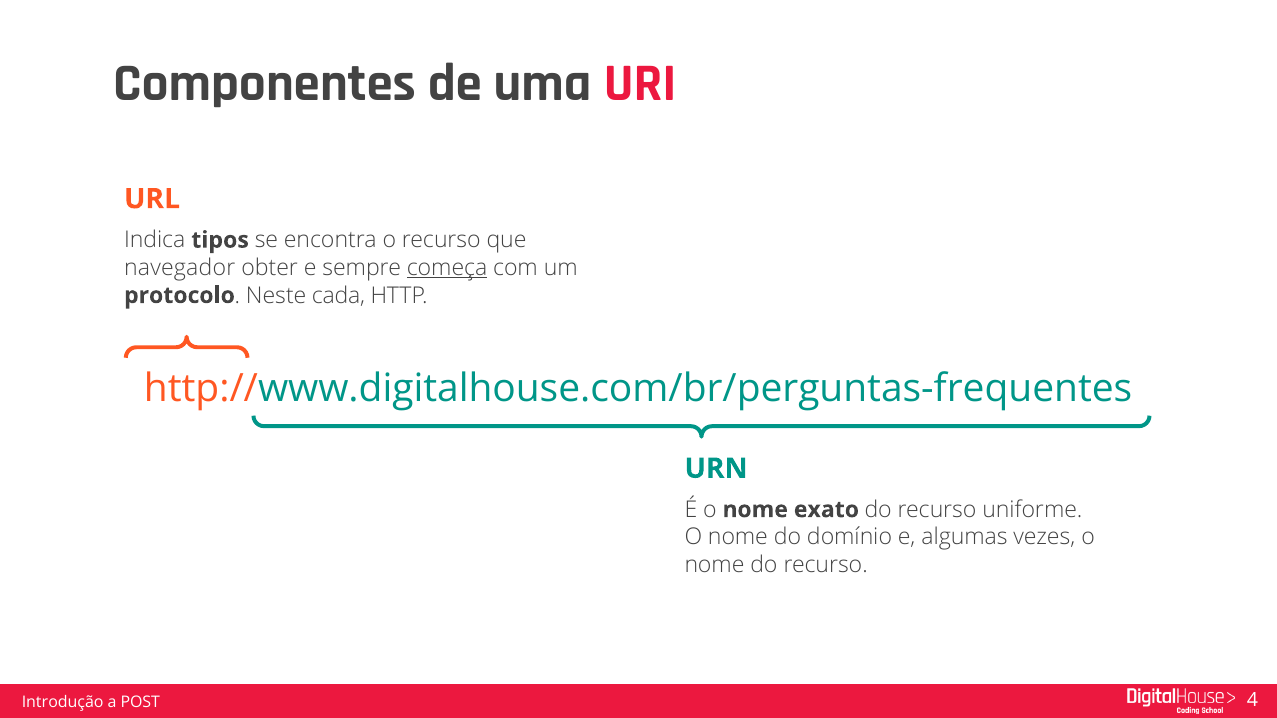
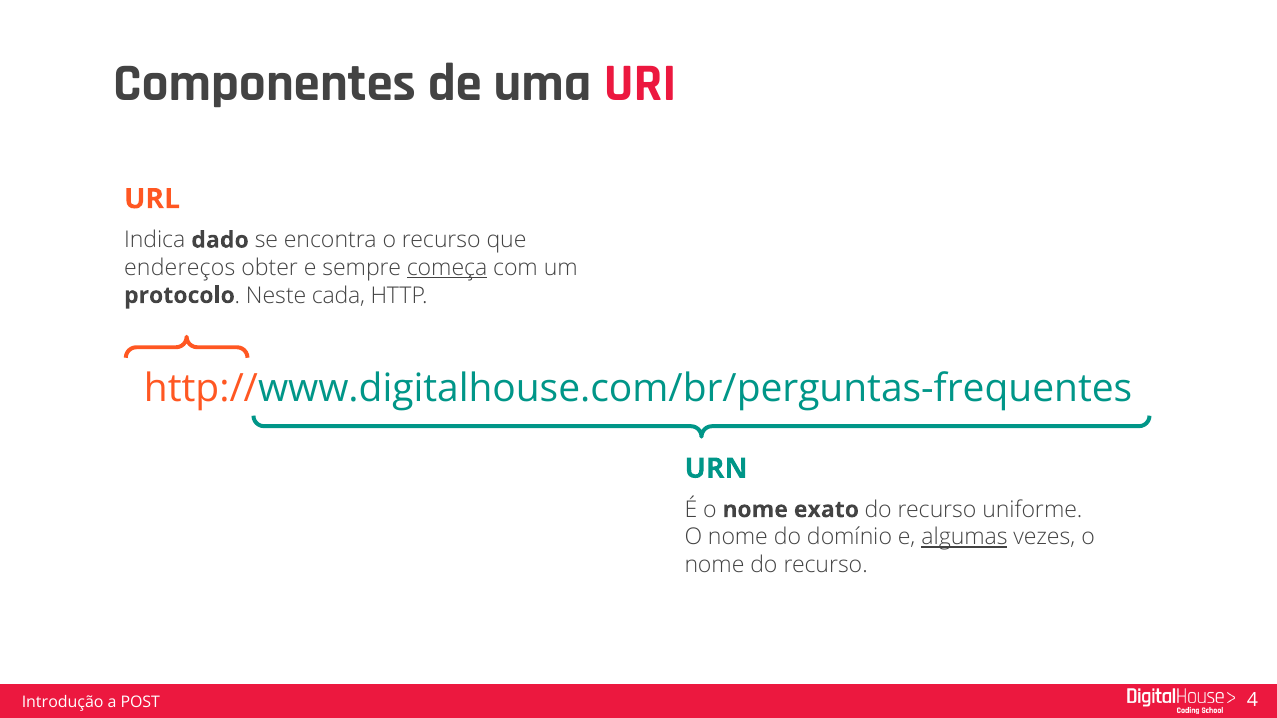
tipos: tipos -> dado
navegador: navegador -> endereços
algumas underline: none -> present
